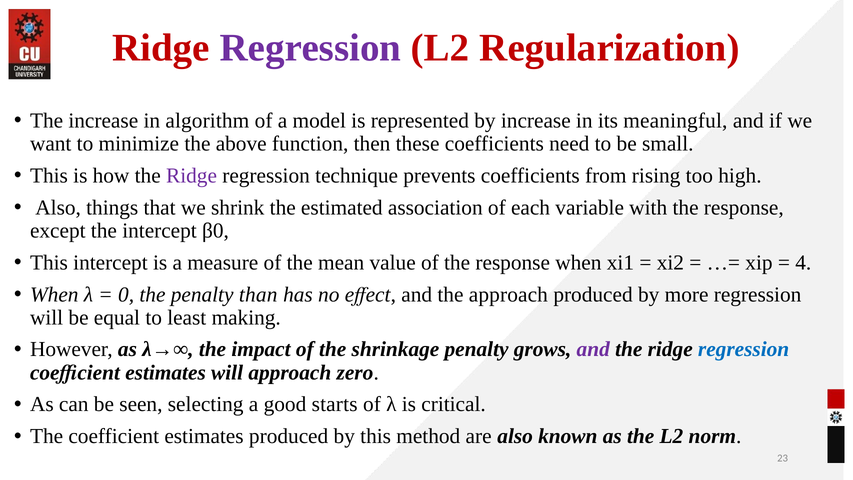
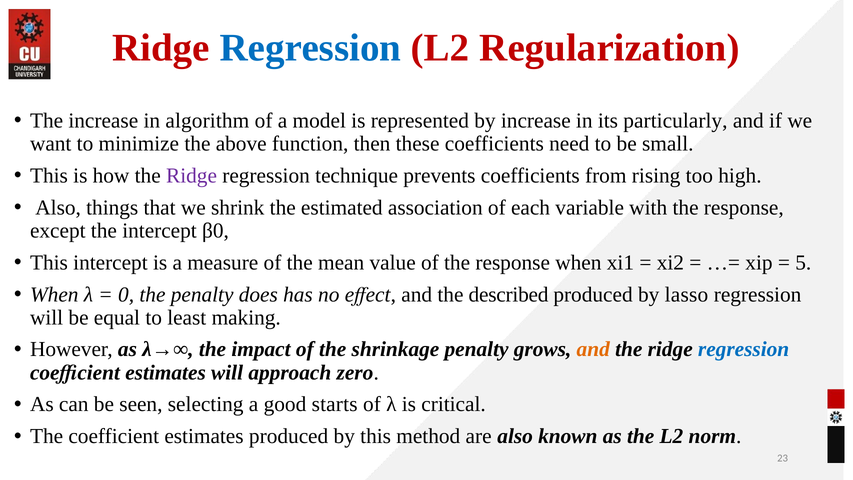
Regression at (310, 48) colour: purple -> blue
meaningful: meaningful -> particularly
4: 4 -> 5
than: than -> does
the approach: approach -> described
more: more -> lasso
and at (593, 349) colour: purple -> orange
